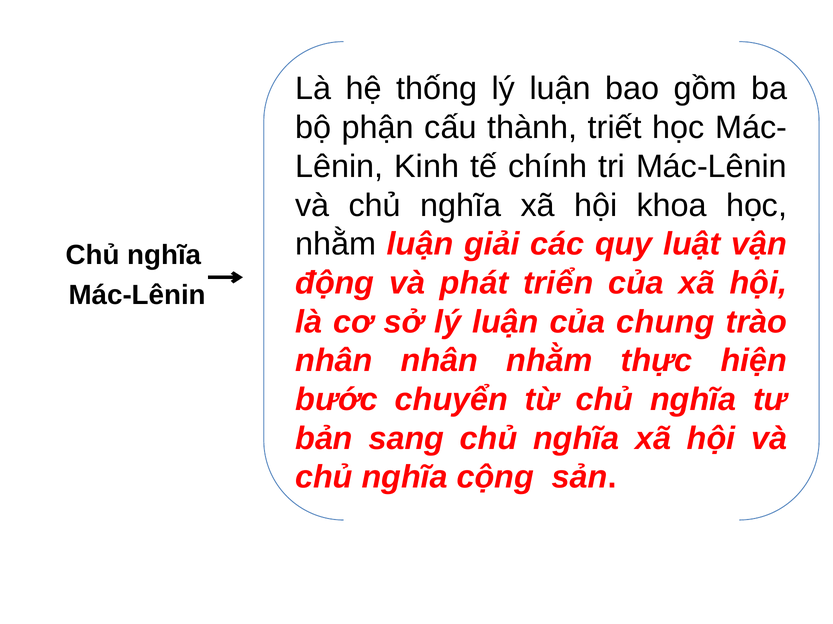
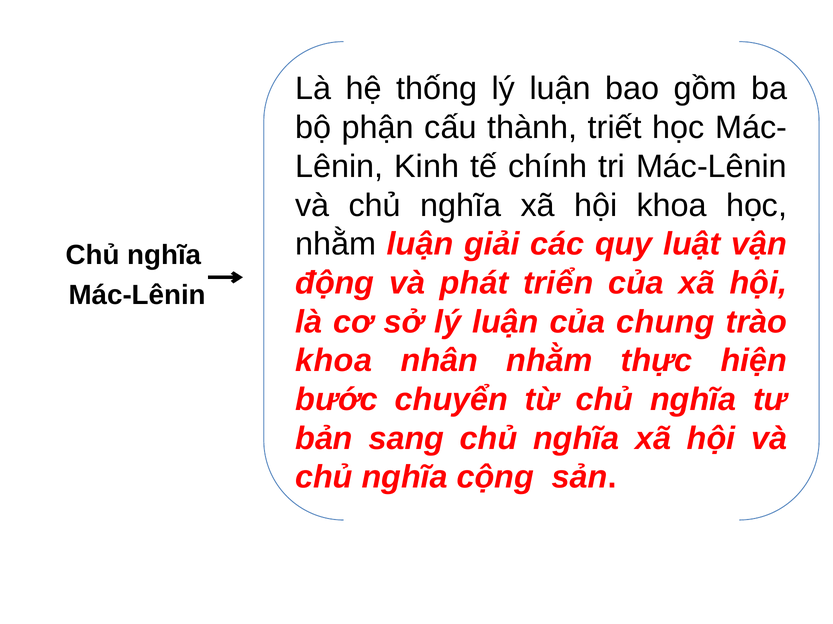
nhân at (334, 361): nhân -> khoa
